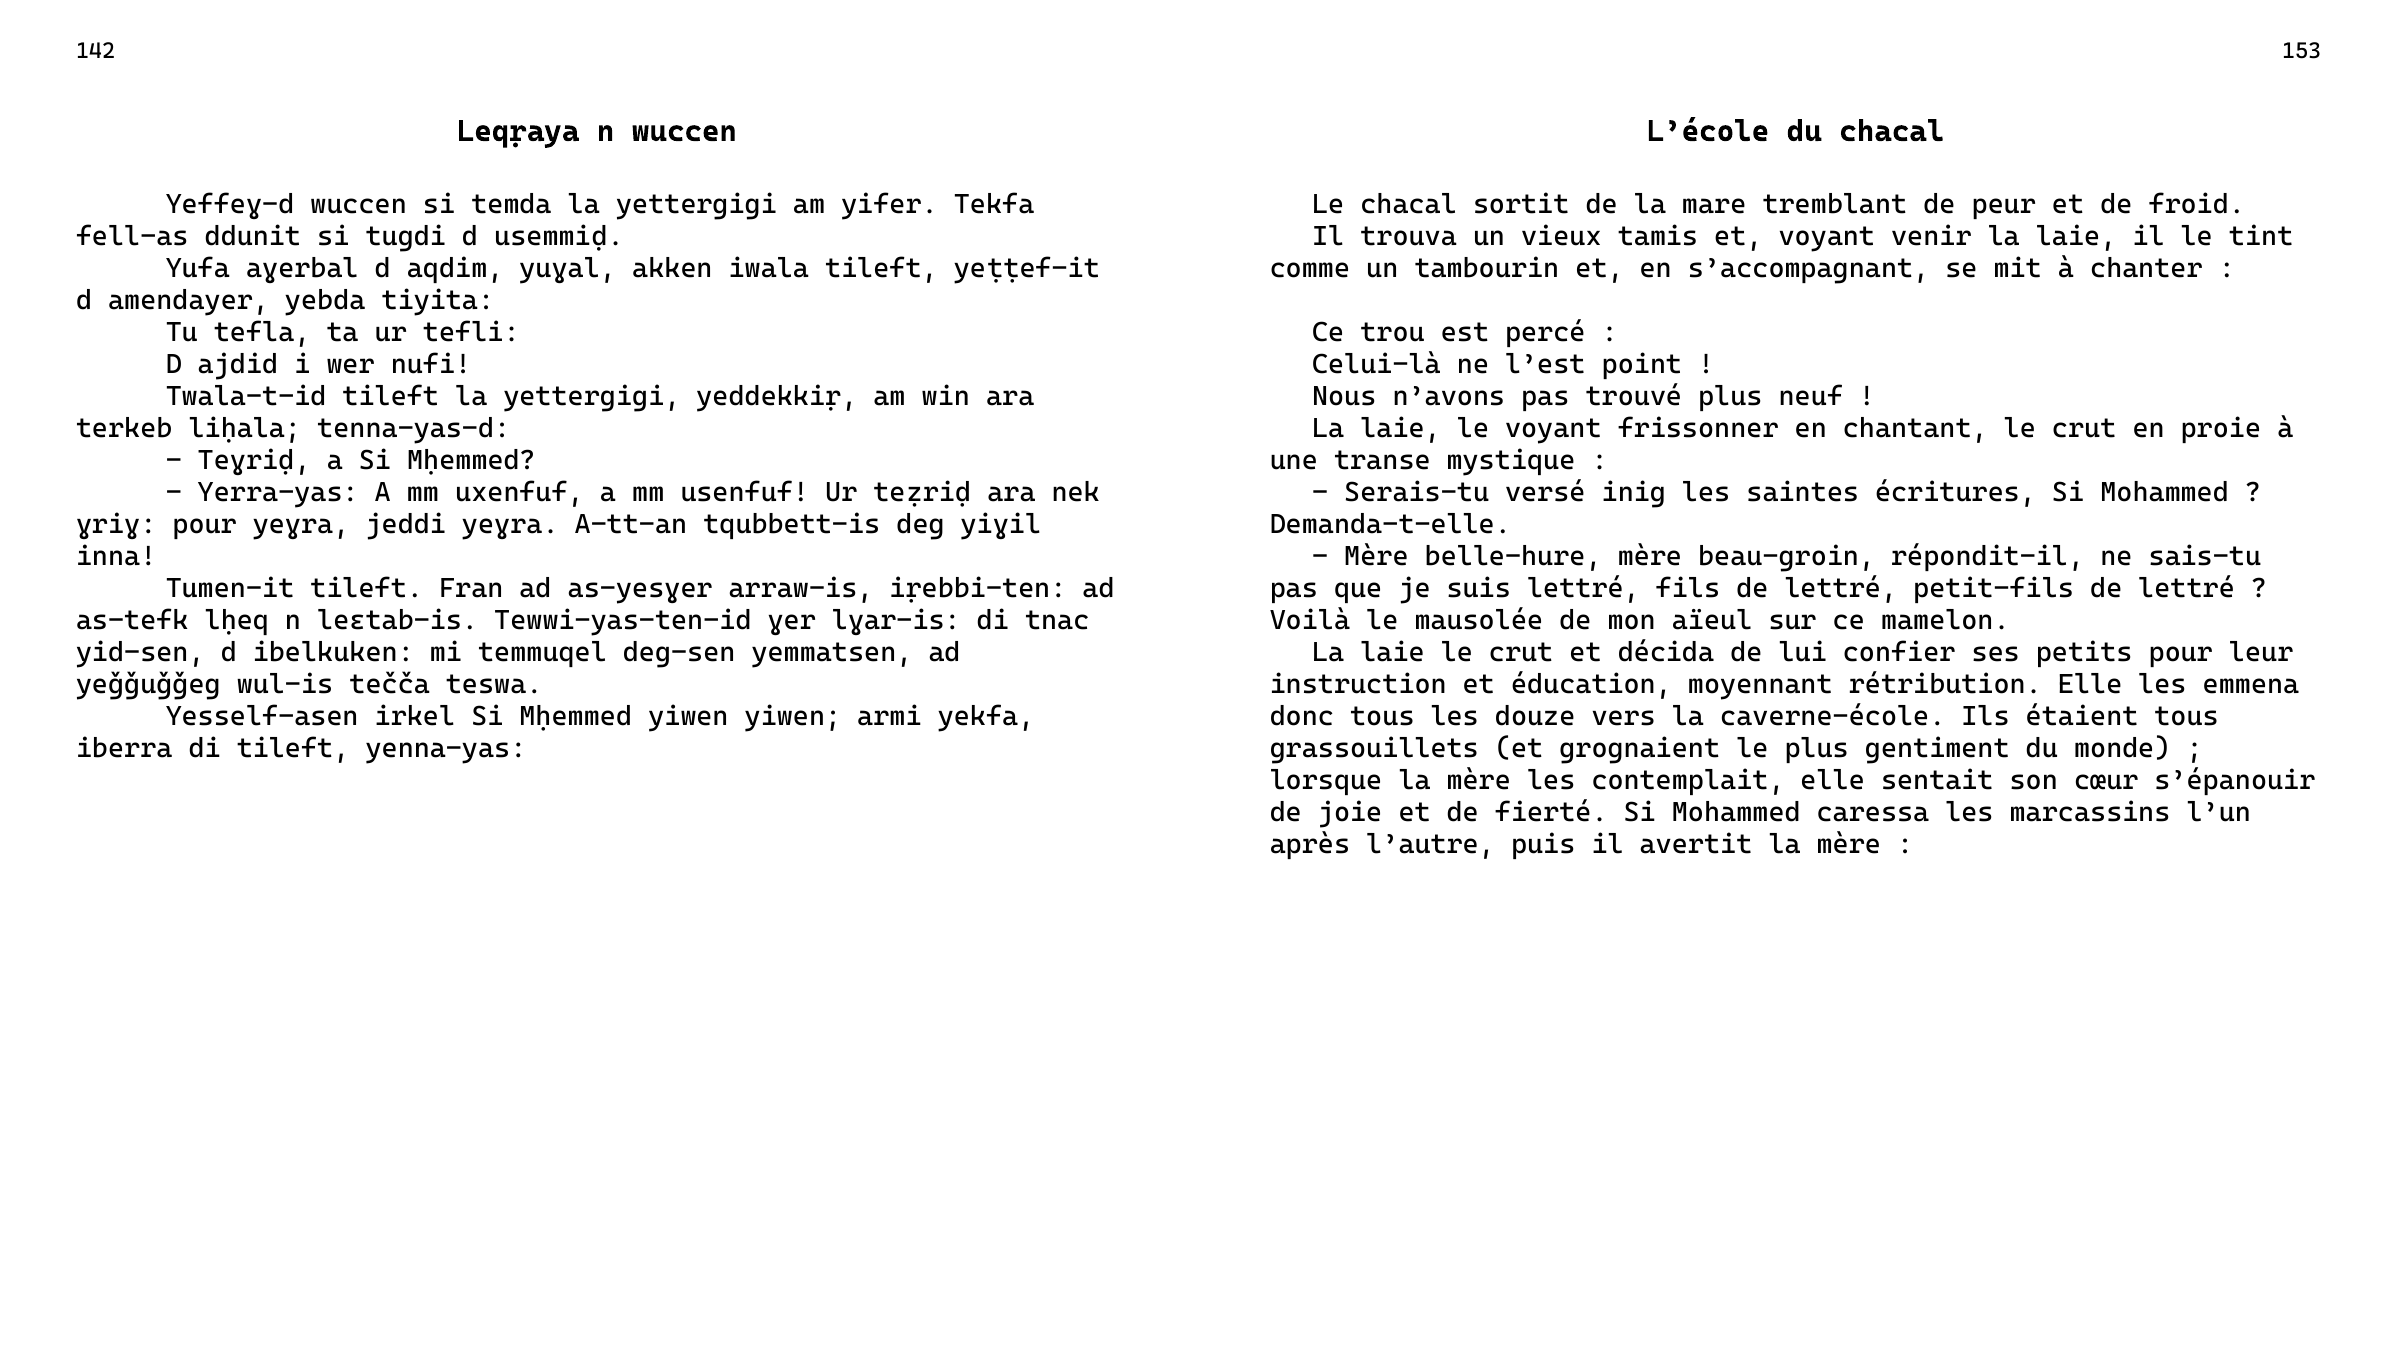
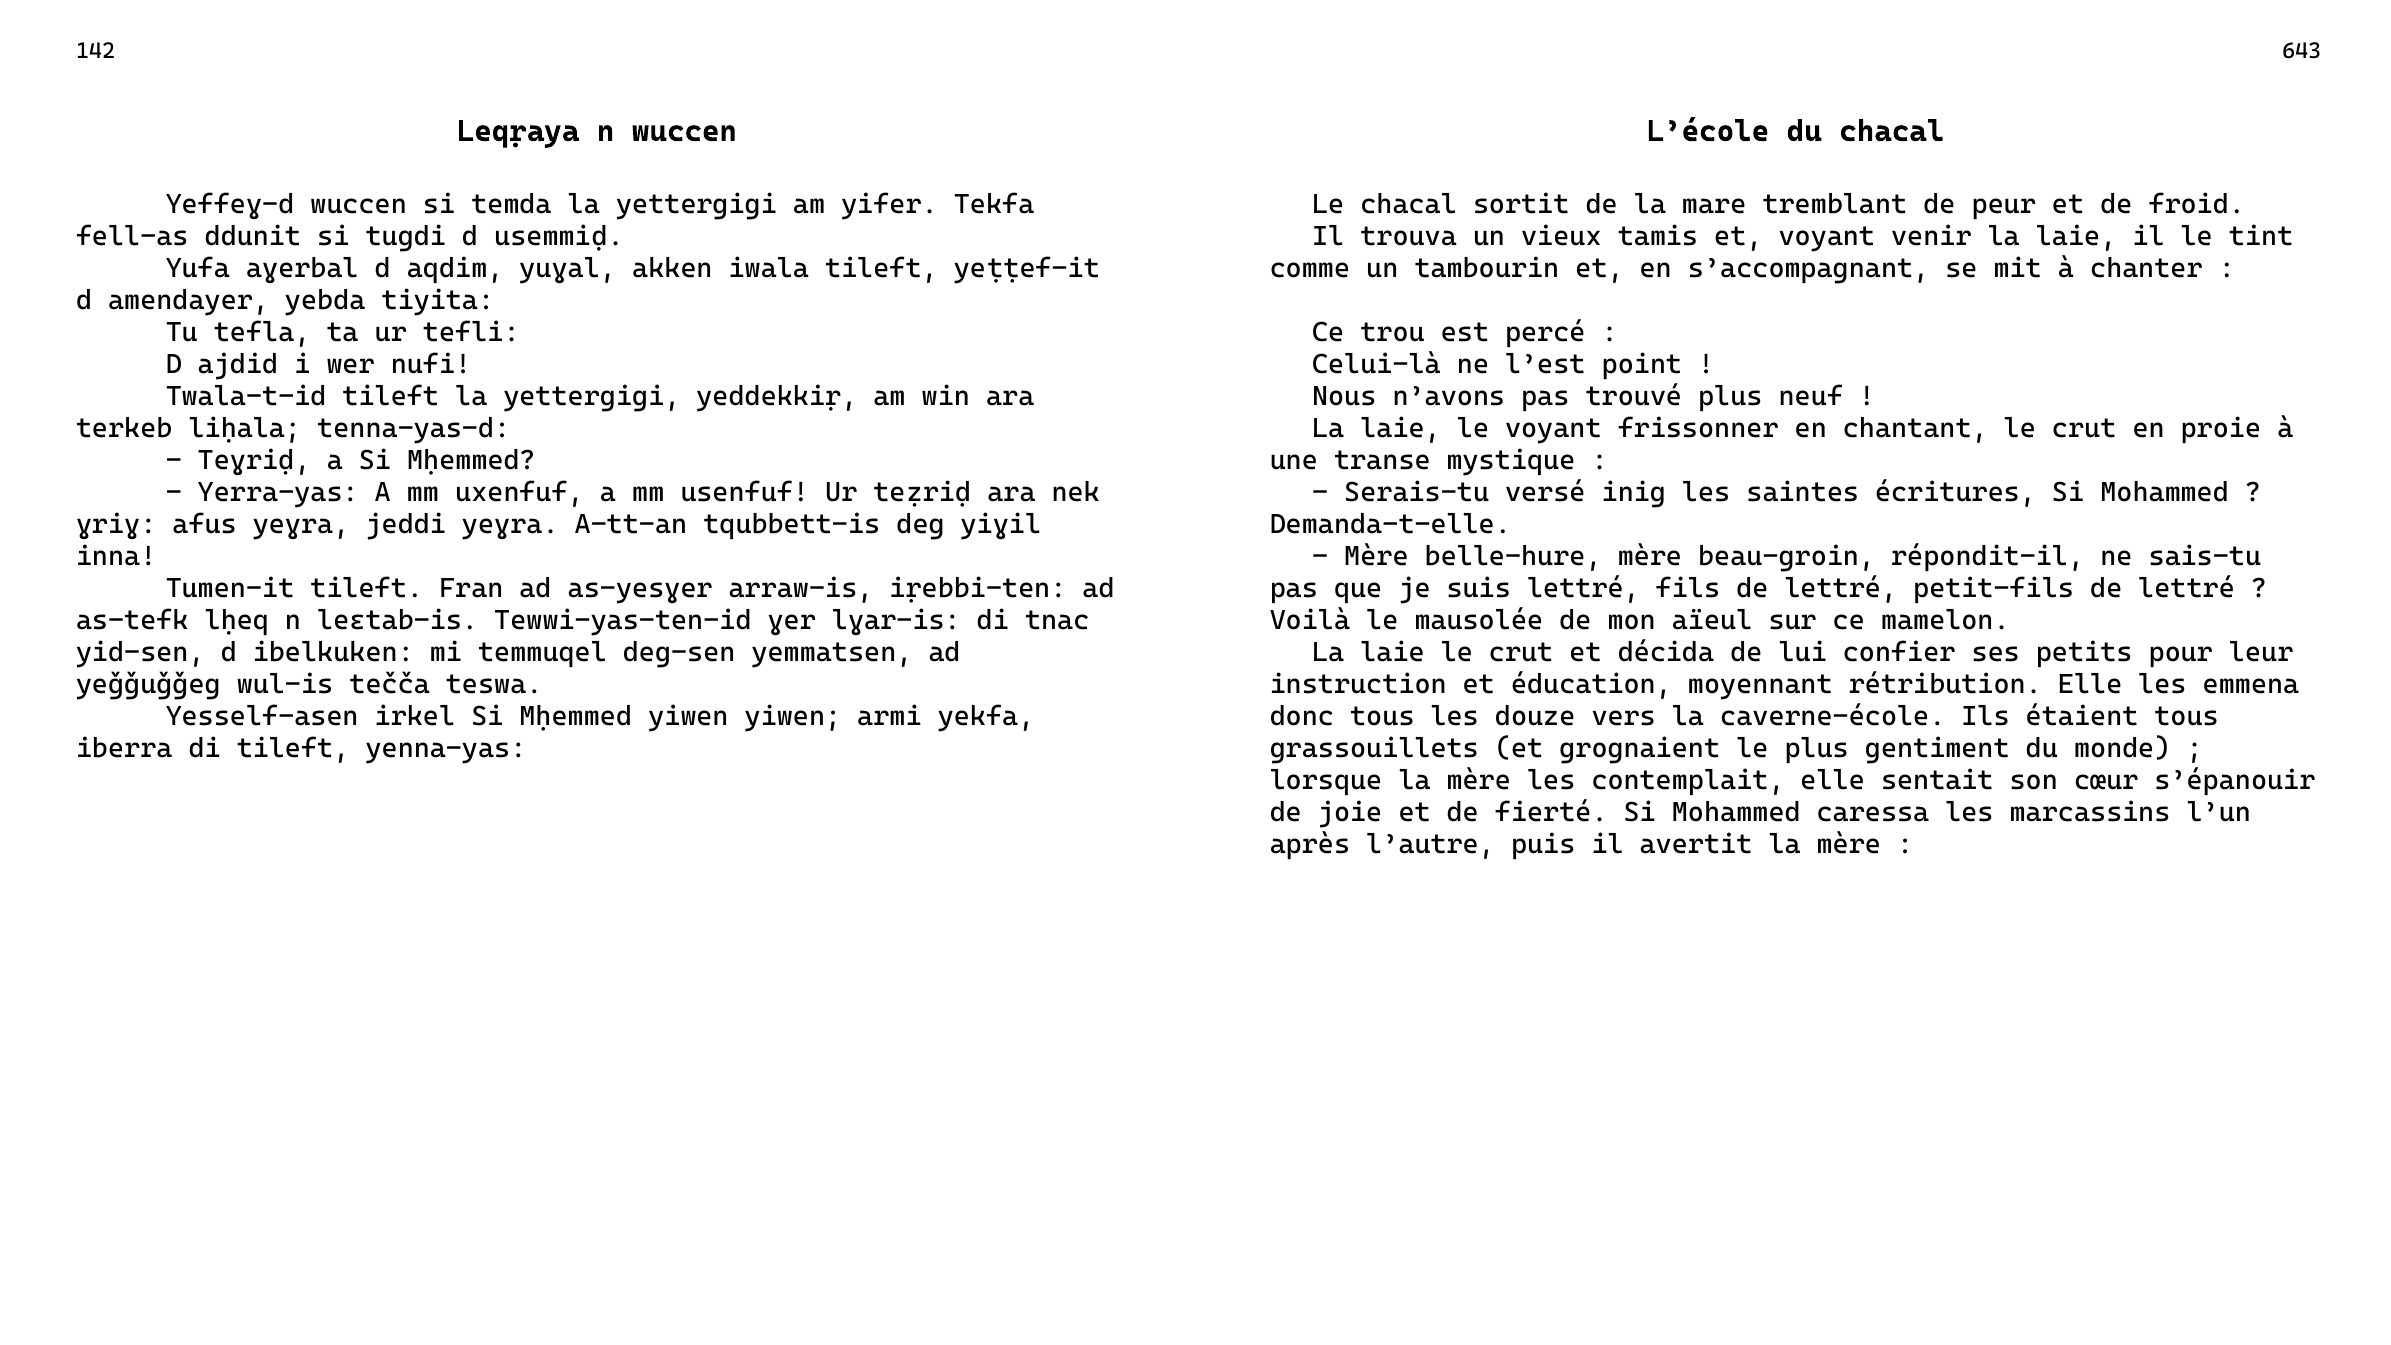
153: 153 -> 643
ɣriɣ pour: pour -> afus
